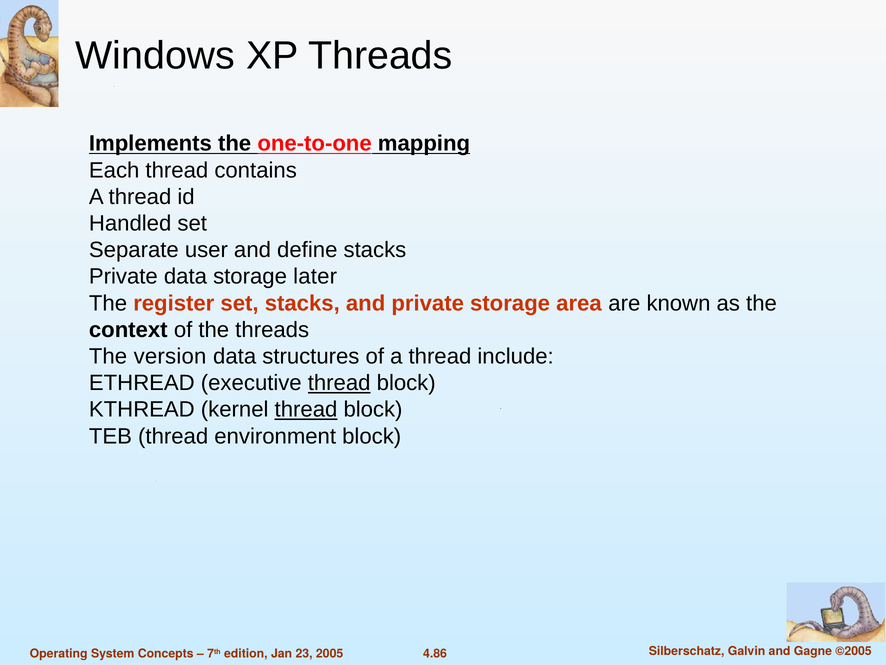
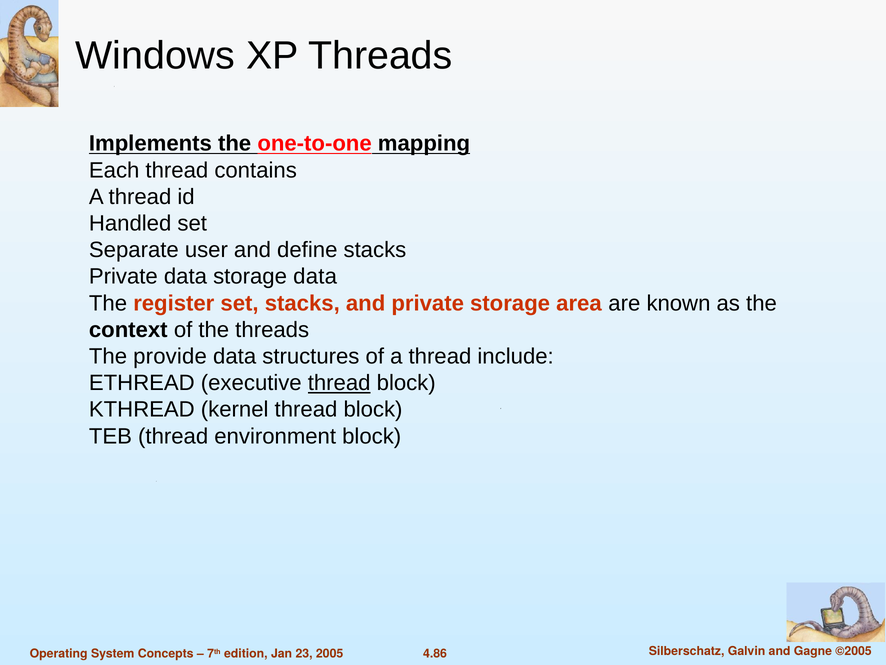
storage later: later -> data
version: version -> provide
thread at (306, 409) underline: present -> none
